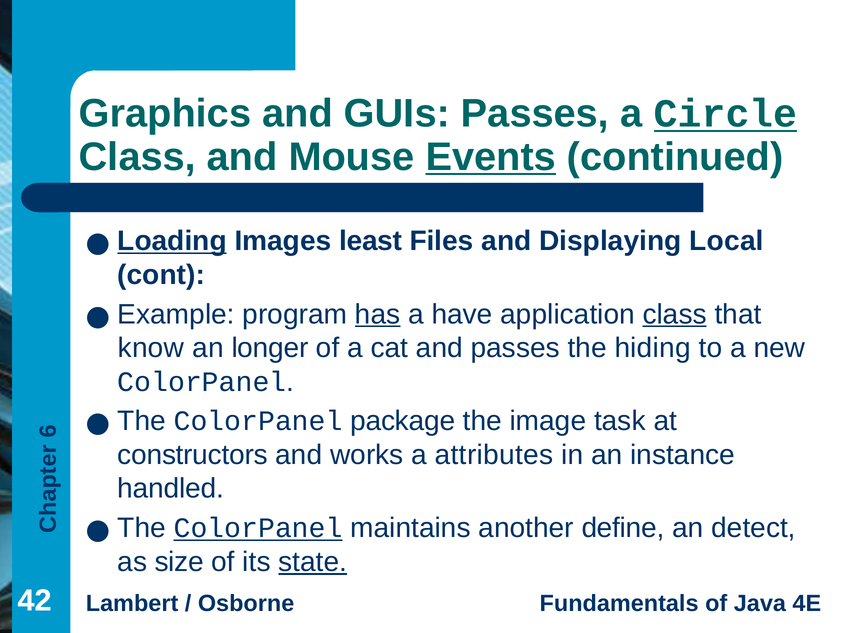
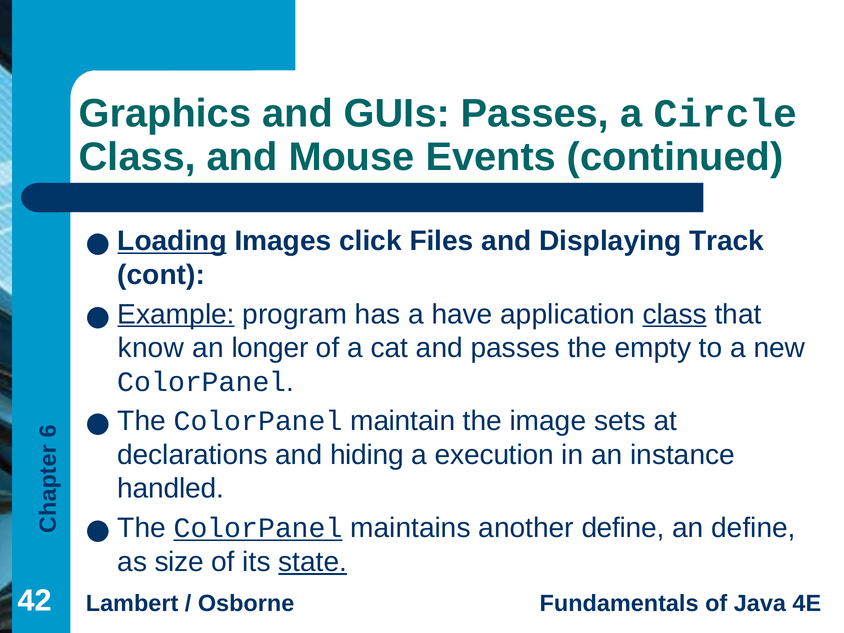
Circle underline: present -> none
Events underline: present -> none
least: least -> click
Local: Local -> Track
Example underline: none -> present
has underline: present -> none
hiding: hiding -> empty
package: package -> maintain
task: task -> sets
constructors: constructors -> declarations
works: works -> hiding
attributes: attributes -> execution
an detect: detect -> define
